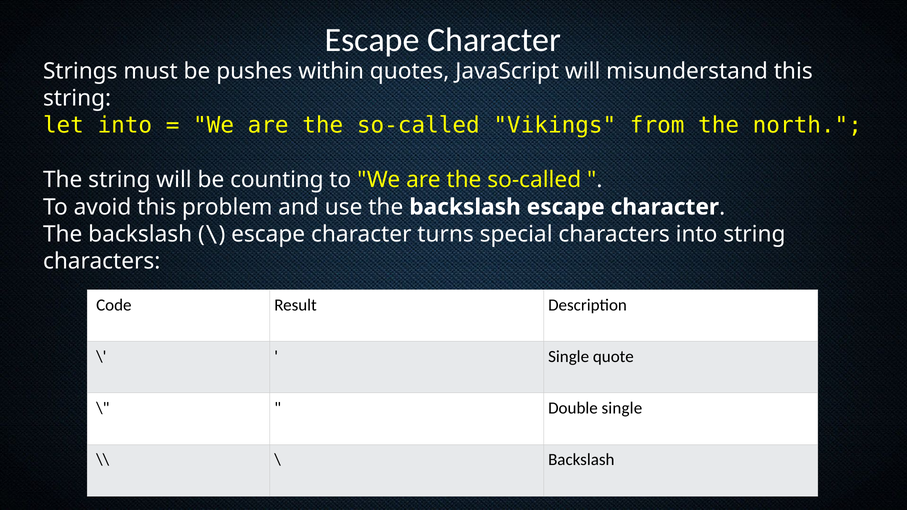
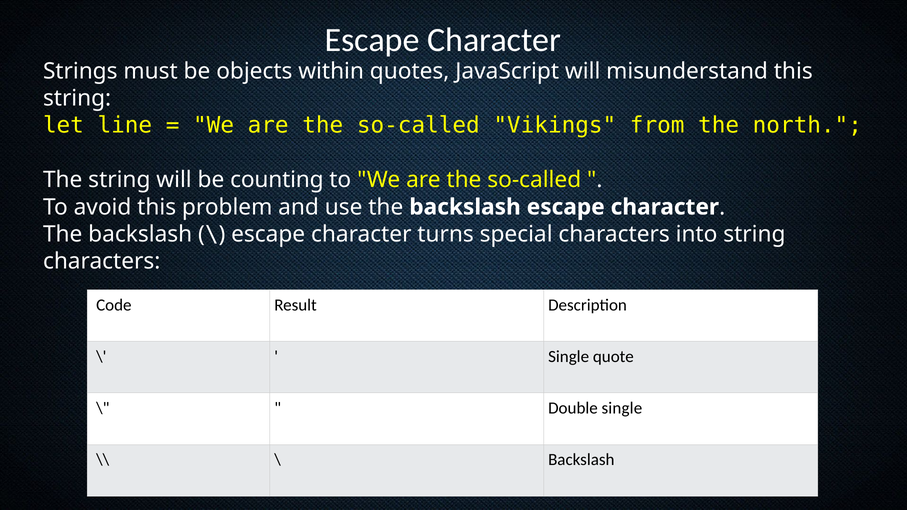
pushes: pushes -> objects
let into: into -> line
